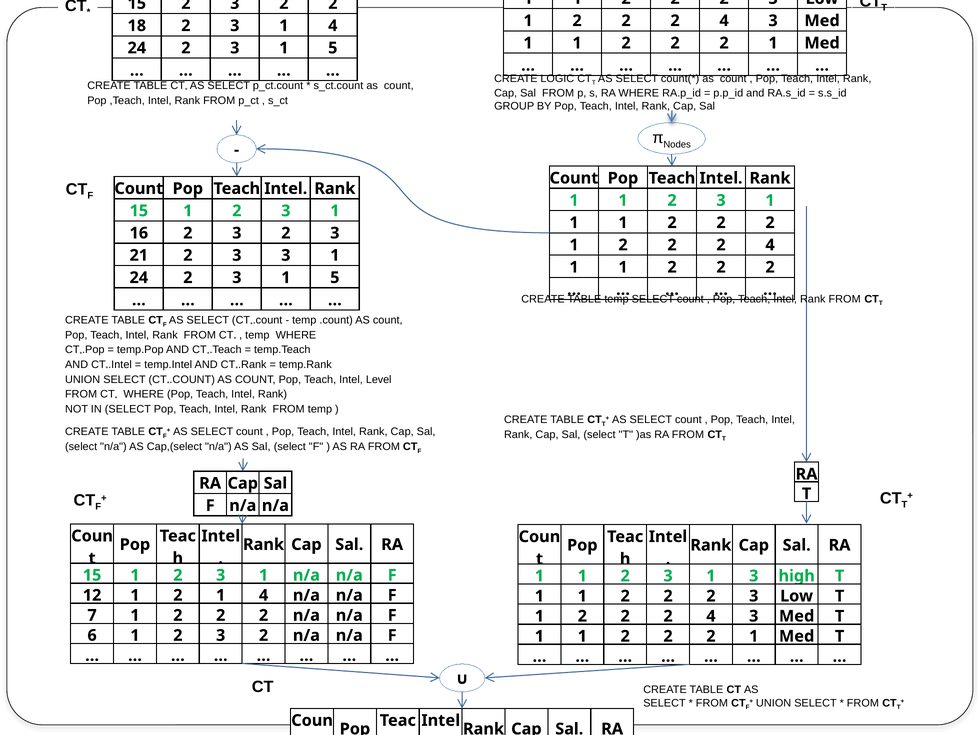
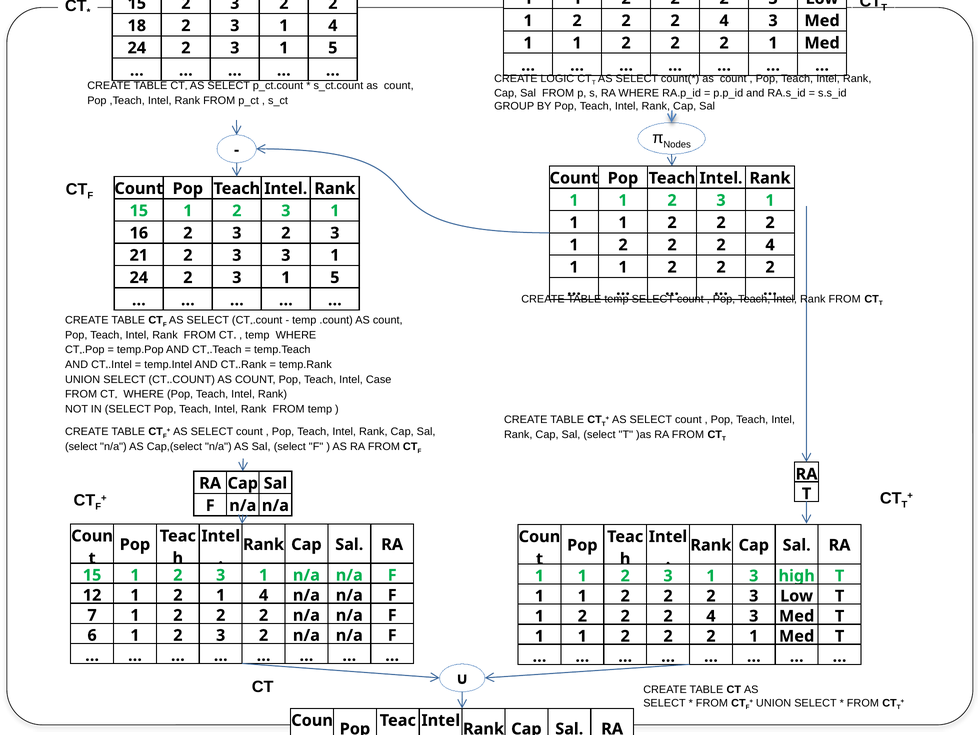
Level: Level -> Case
